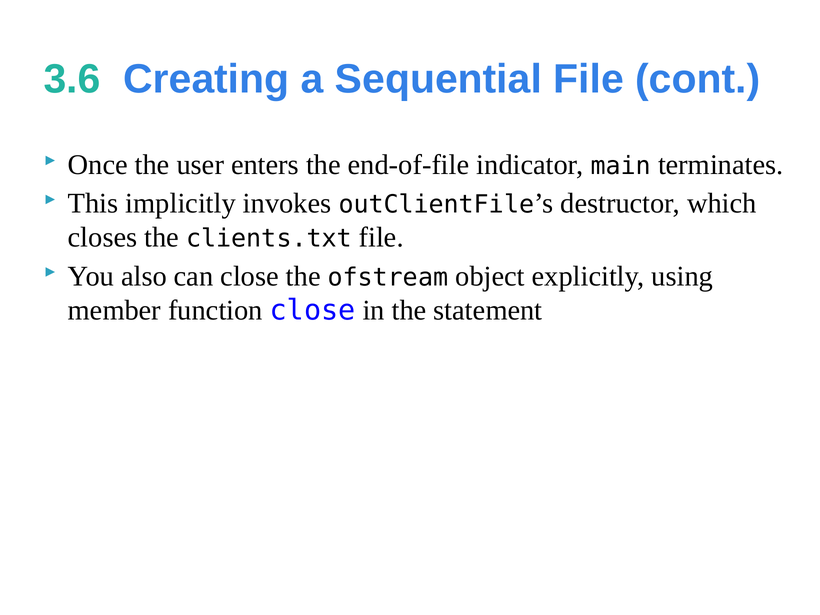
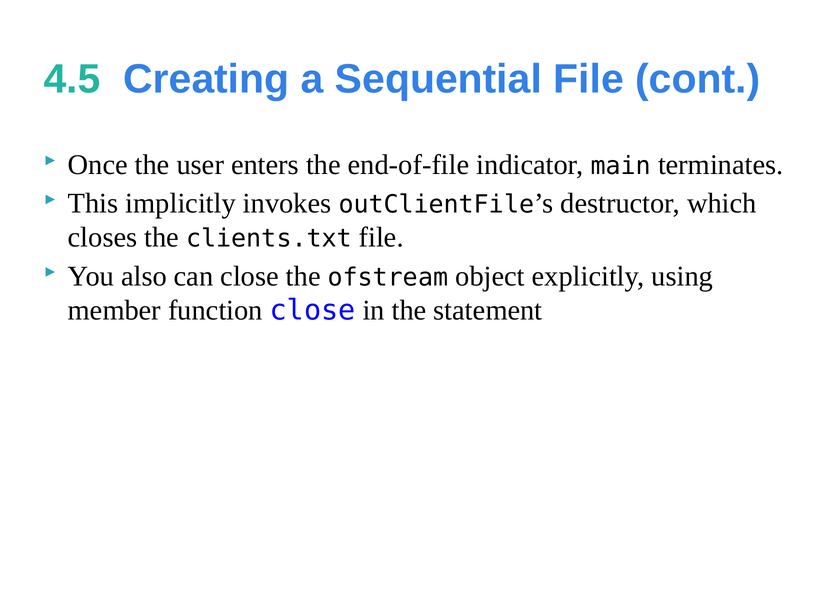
3.6: 3.6 -> 4.5
